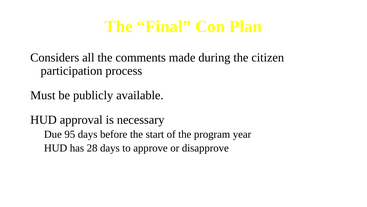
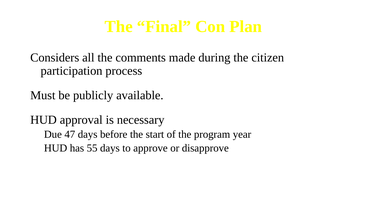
95: 95 -> 47
28: 28 -> 55
